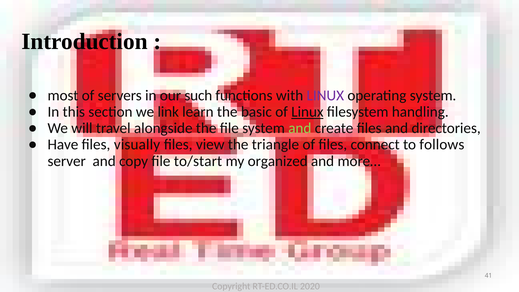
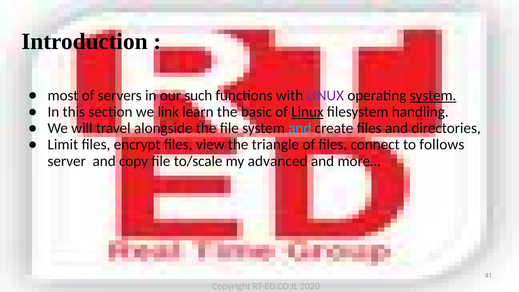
system at (433, 96) underline: none -> present
and at (300, 128) colour: light green -> light blue
Have: Have -> Limit
visually: visually -> encrypt
to/start: to/start -> to/scale
organized: organized -> advanced
